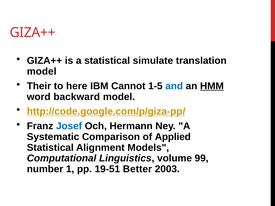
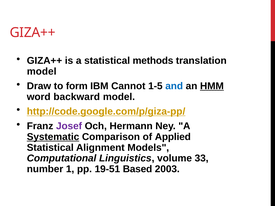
simulate: simulate -> methods
Their: Their -> Draw
here: here -> form
Josef colour: blue -> purple
Systematic underline: none -> present
99: 99 -> 33
Better: Better -> Based
